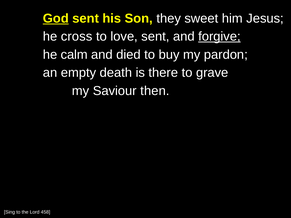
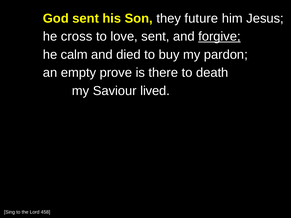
God underline: present -> none
sweet: sweet -> future
death: death -> prove
grave: grave -> death
then: then -> lived
